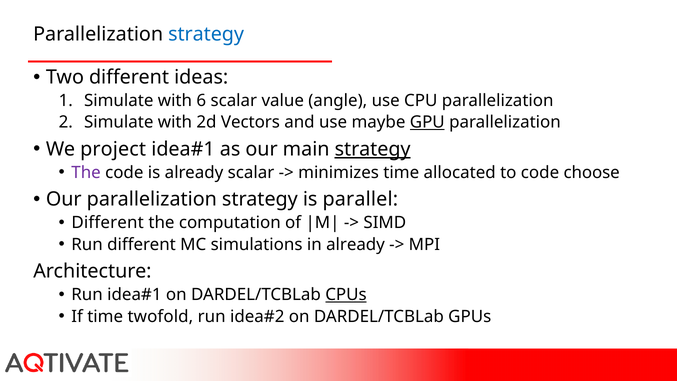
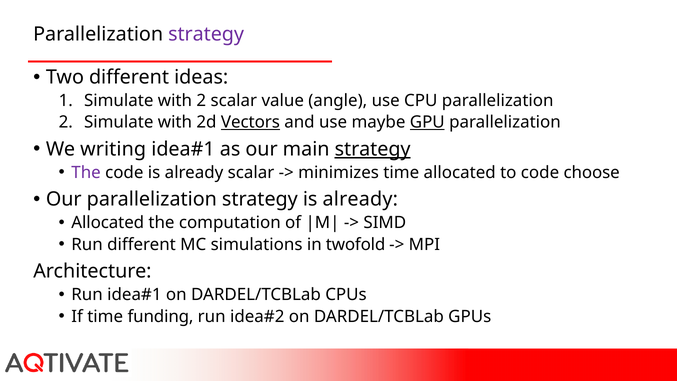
strategy at (206, 34) colour: blue -> purple
with 6: 6 -> 2
Vectors underline: none -> present
project: project -> writing
strategy is parallel: parallel -> already
Different at (108, 223): Different -> Allocated
in already: already -> twofold
CPUs underline: present -> none
twofold: twofold -> funding
